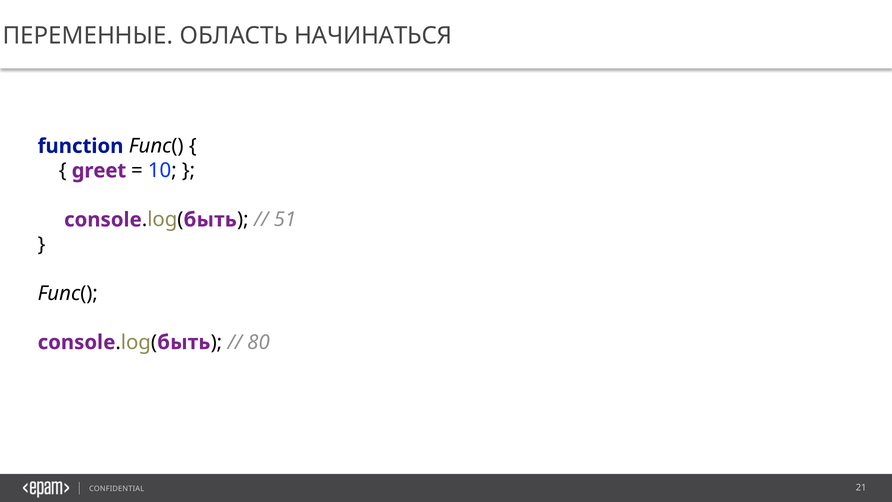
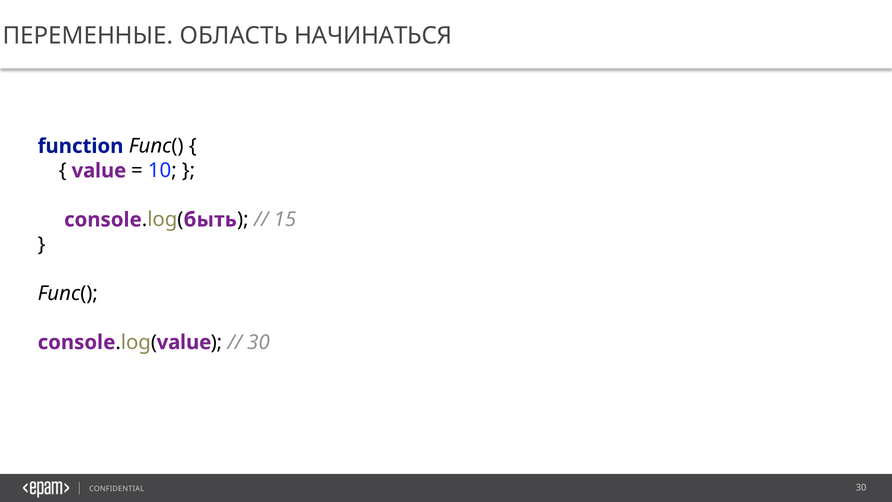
greet at (99, 171): greet -> value
51: 51 -> 15
быть at (184, 342): быть -> value
80 at (259, 342): 80 -> 30
21 at (861, 488): 21 -> 30
